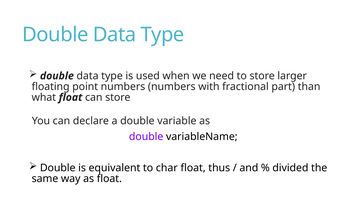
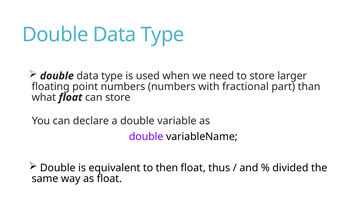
char: char -> then
